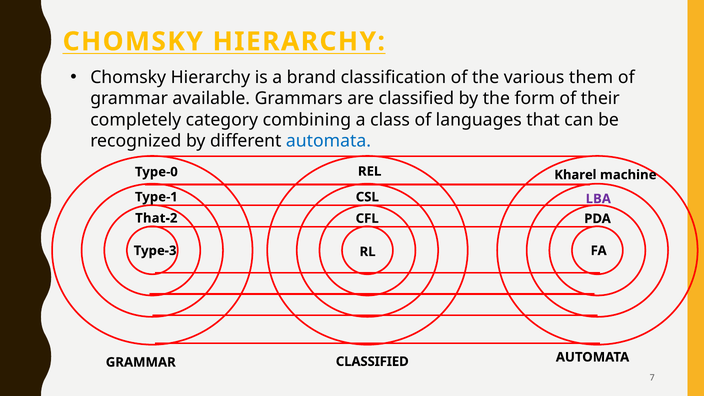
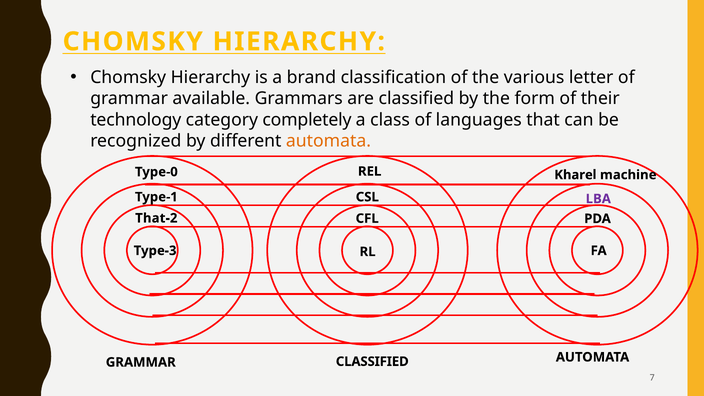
them: them -> letter
completely: completely -> technology
combining: combining -> completely
automata at (328, 141) colour: blue -> orange
